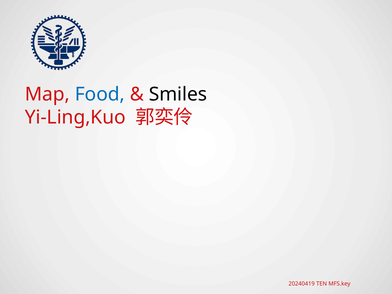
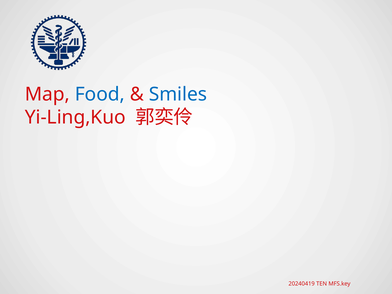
Smiles colour: black -> blue
